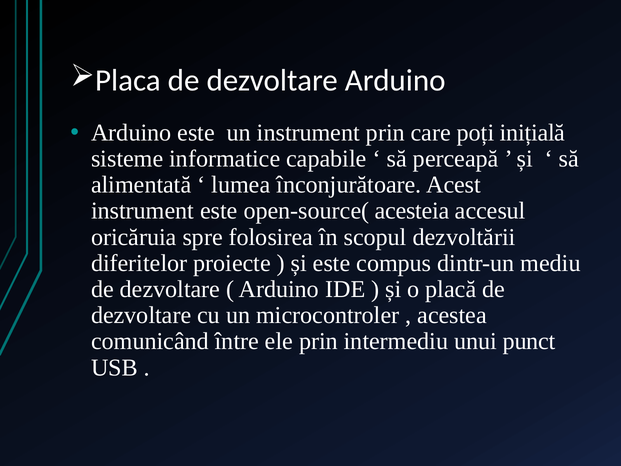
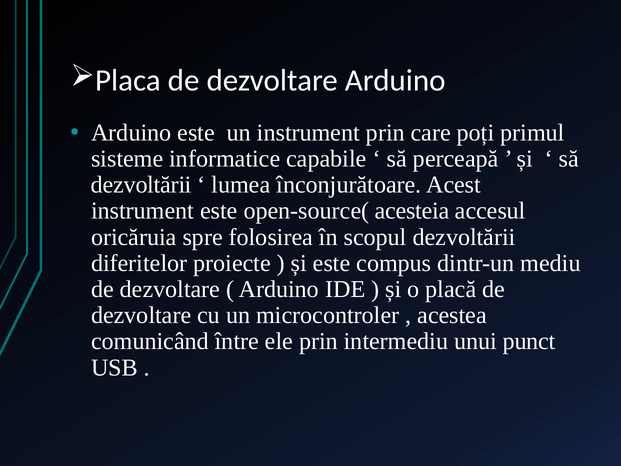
inițială: inițială -> primul
alimentată at (141, 185): alimentată -> dezvoltării
